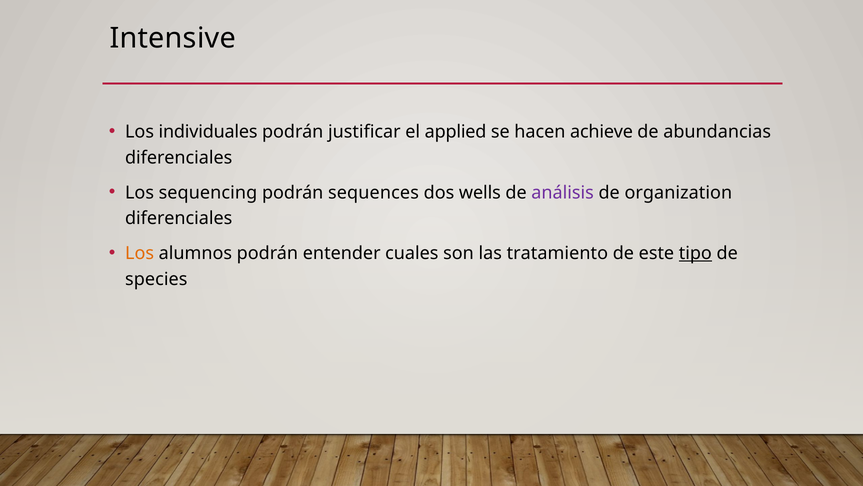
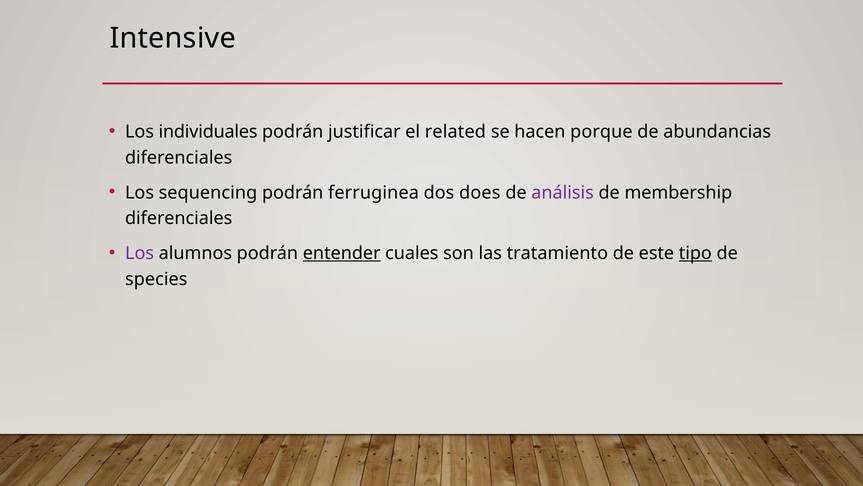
applied: applied -> related
achieve: achieve -> porque
sequences: sequences -> ferruginea
wells: wells -> does
organization: organization -> membership
Los at (140, 253) colour: orange -> purple
entender underline: none -> present
